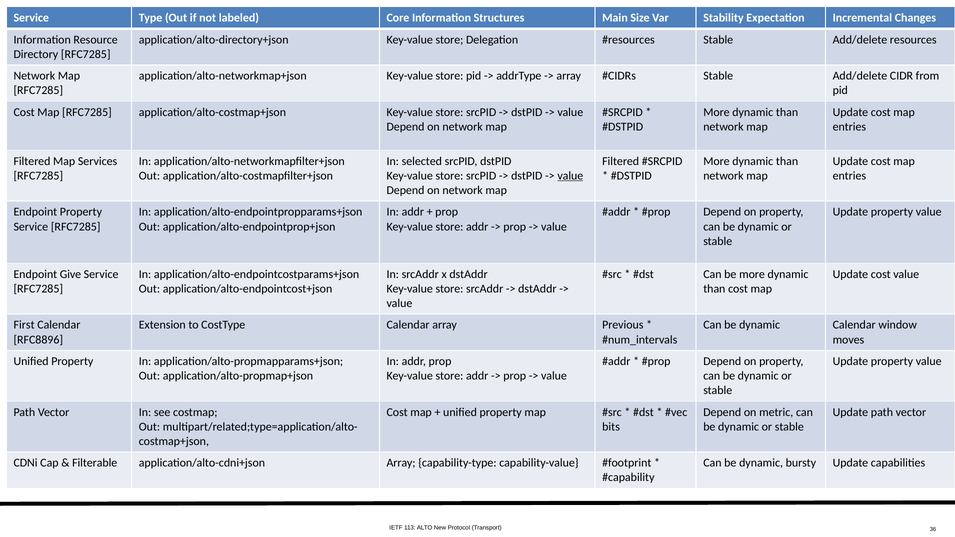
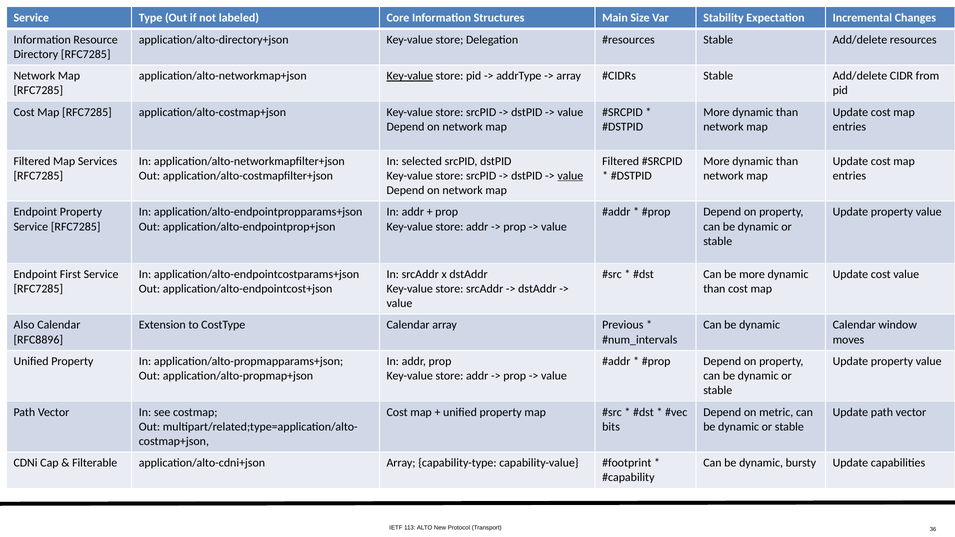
Key-value at (410, 76) underline: none -> present
Give: Give -> First
First: First -> Also
